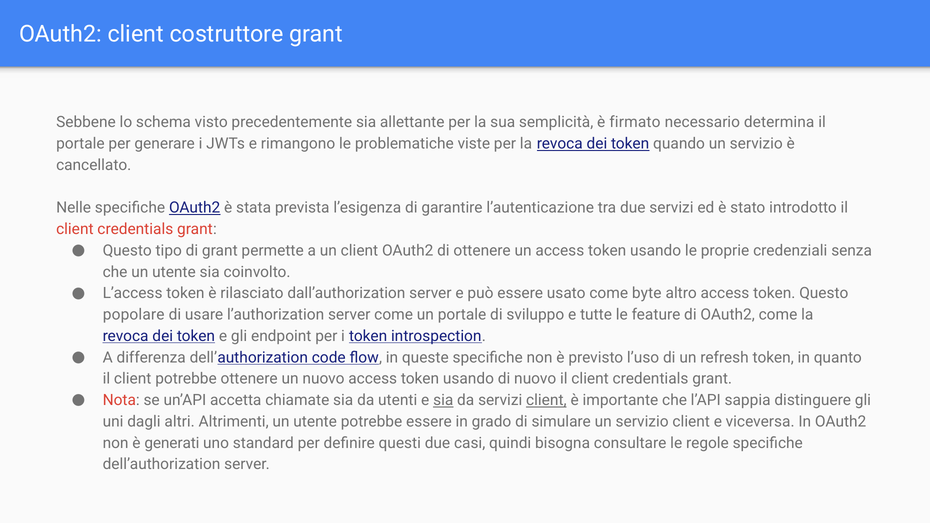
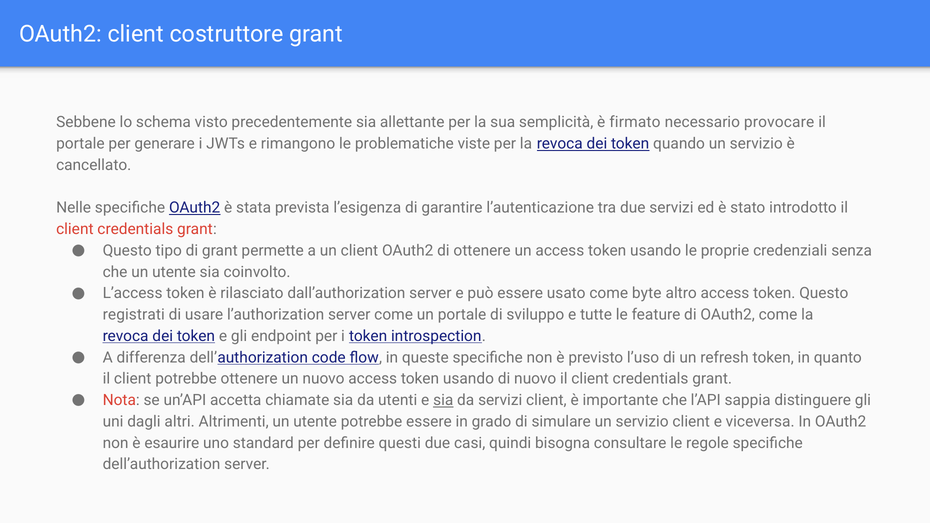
determina: determina -> provocare
popolare: popolare -> registrati
client at (546, 400) underline: present -> none
generati: generati -> esaurire
